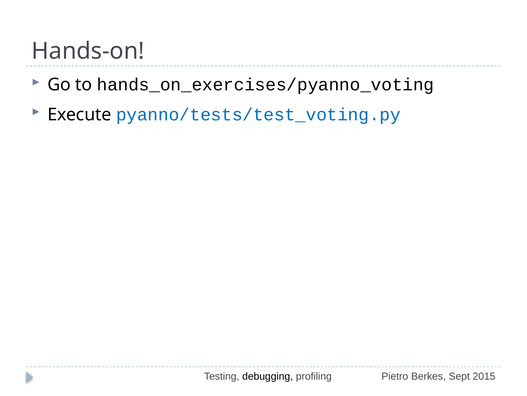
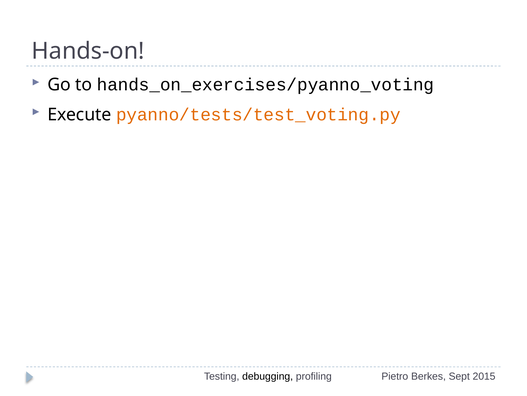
pyanno/tests/test_voting.py colour: blue -> orange
